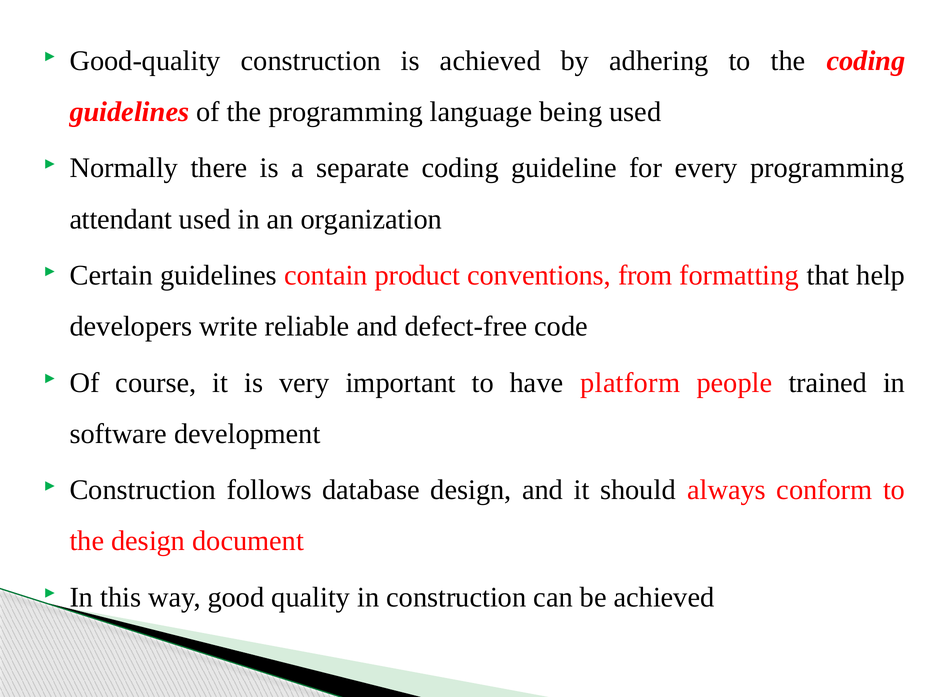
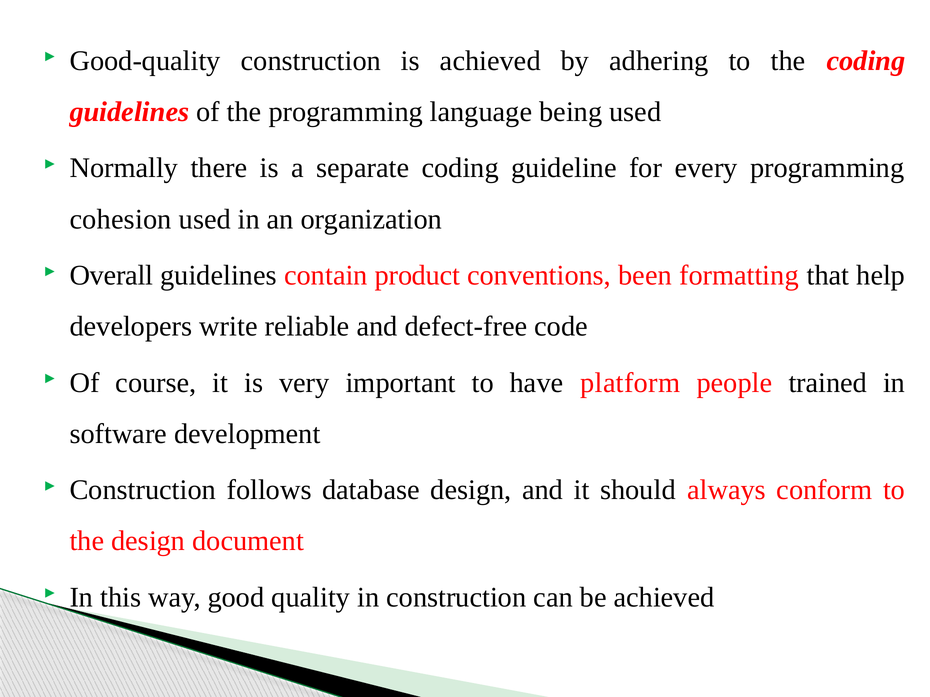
attendant: attendant -> cohesion
Certain: Certain -> Overall
from: from -> been
